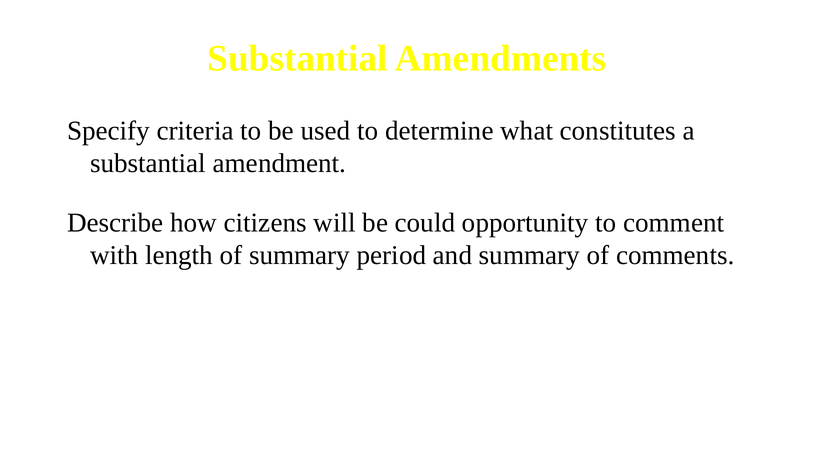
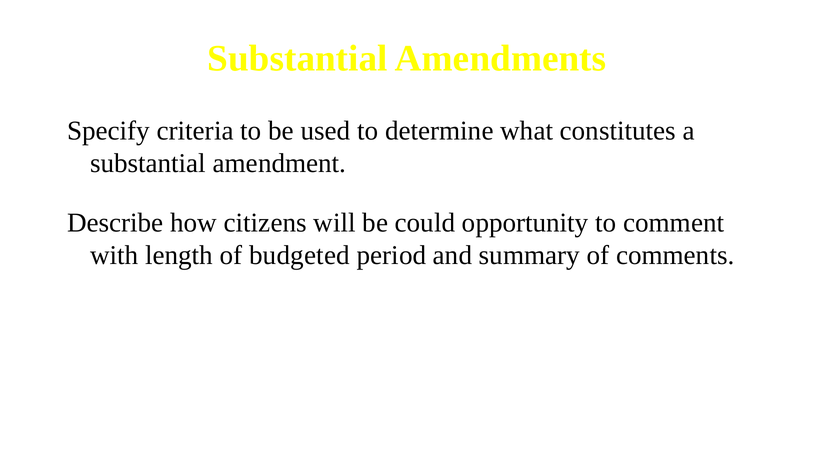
of summary: summary -> budgeted
